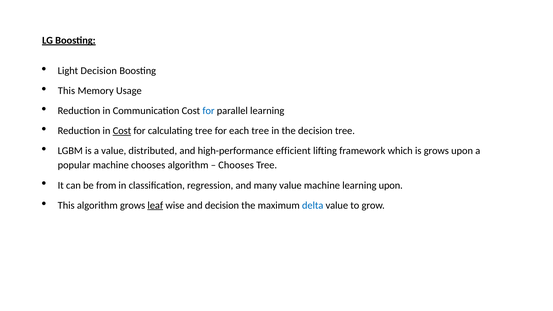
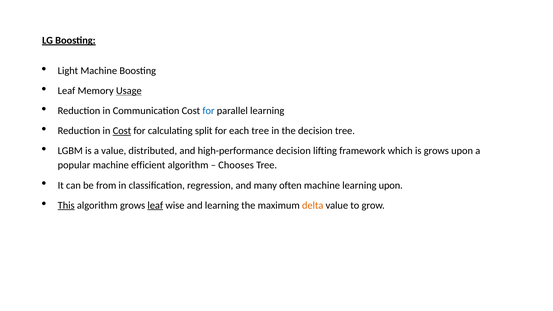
Light Decision: Decision -> Machine
This at (66, 91): This -> Leaf
Usage underline: none -> present
calculating tree: tree -> split
high-performance efficient: efficient -> decision
machine chooses: chooses -> efficient
many value: value -> often
This at (66, 205) underline: none -> present
and decision: decision -> learning
delta colour: blue -> orange
